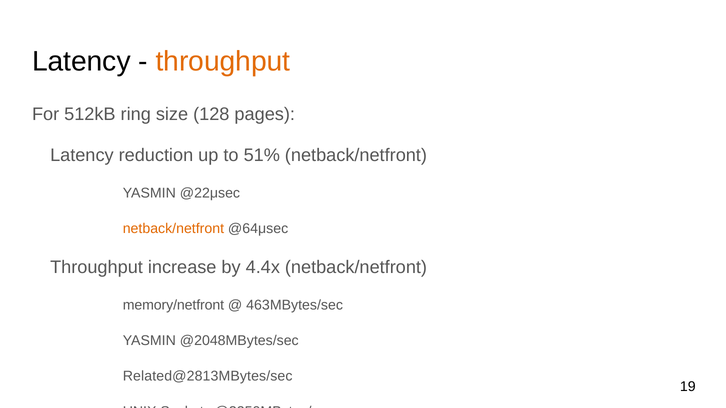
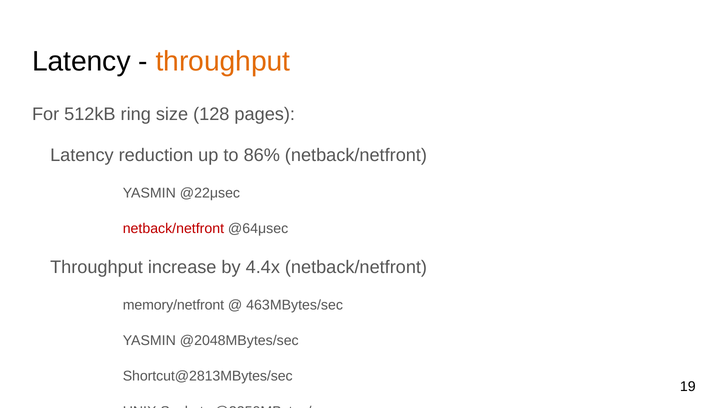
51%: 51% -> 86%
netback/netfront at (173, 229) colour: orange -> red
Related@2813MBytes/sec: Related@2813MBytes/sec -> Shortcut@2813MBytes/sec
